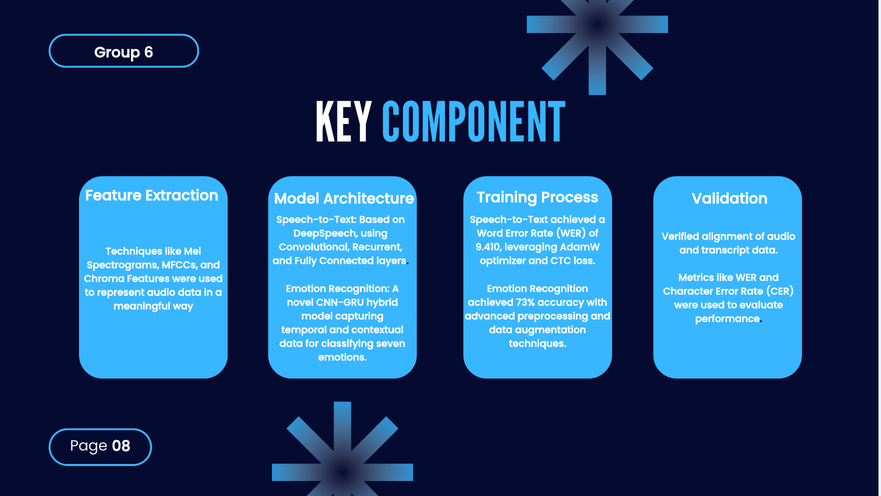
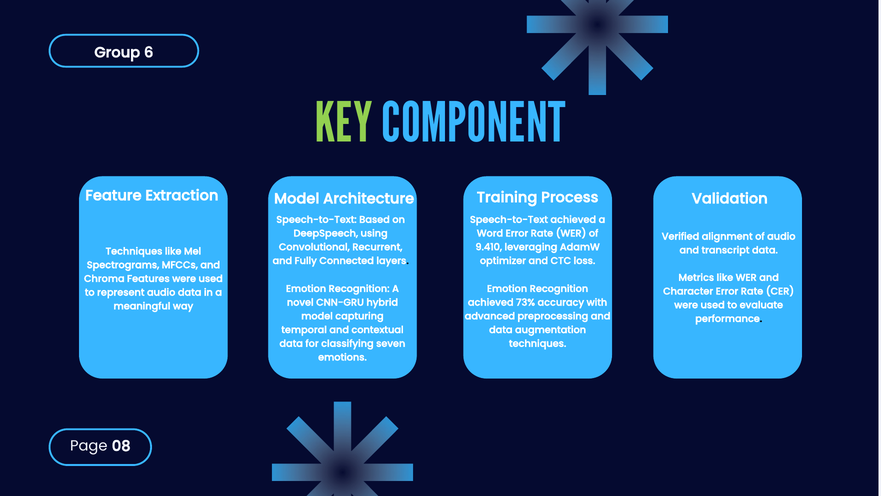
KEY colour: white -> light green
